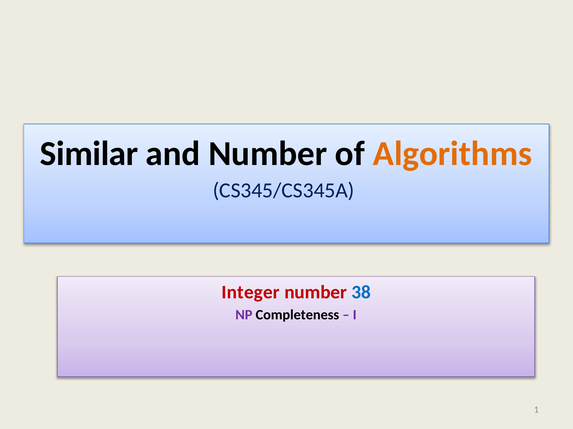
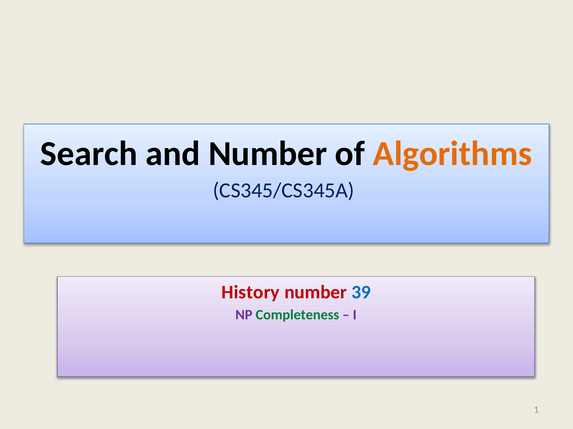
Similar: Similar -> Search
Integer: Integer -> History
38: 38 -> 39
Completeness colour: black -> green
